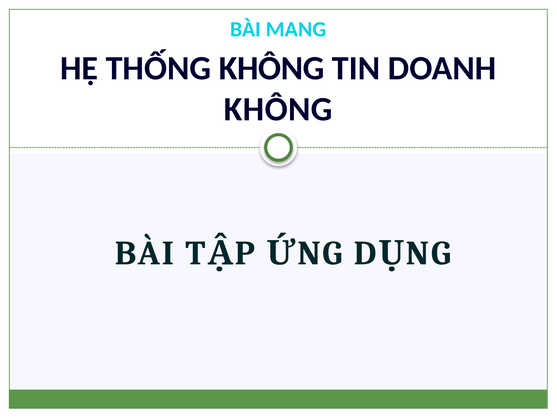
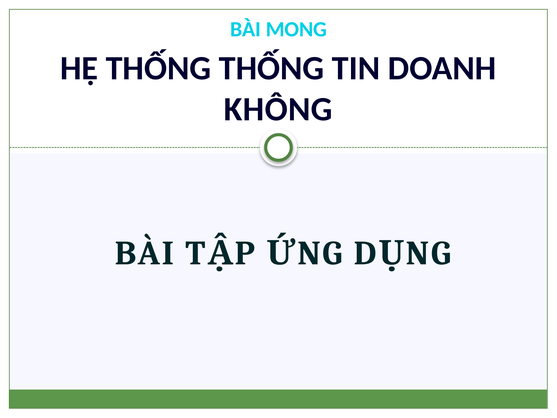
MANG: MANG -> MONG
THỐNG KHÔNG: KHÔNG -> THỐNG
